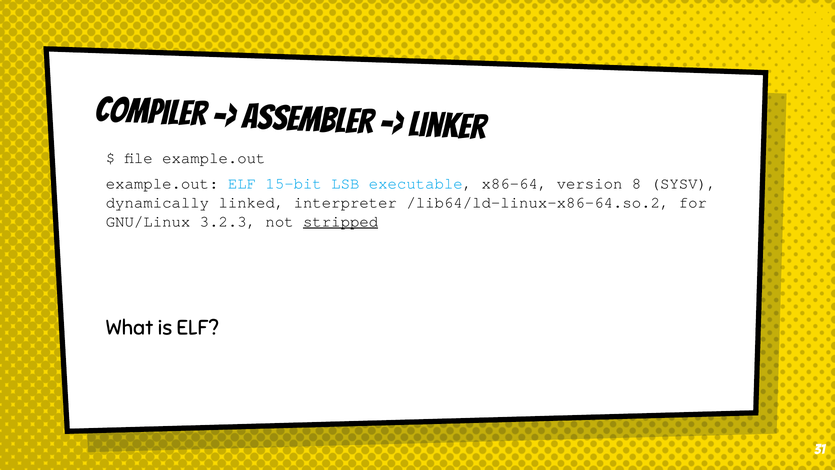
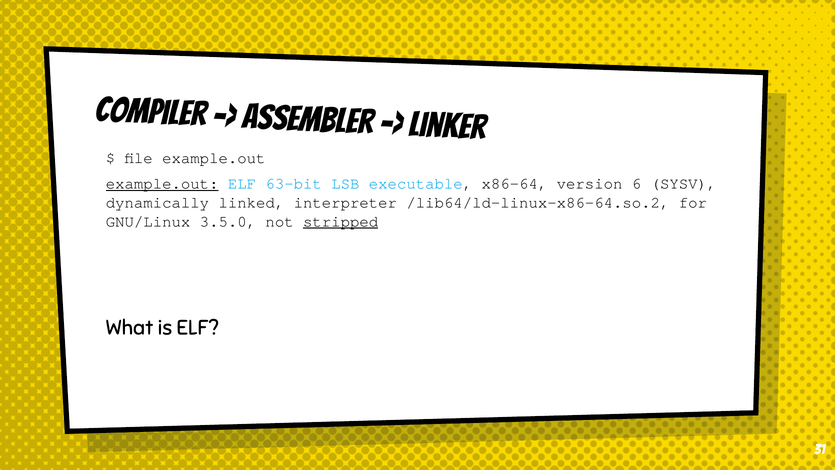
example.out at (162, 184) underline: none -> present
15-bit: 15-bit -> 63-bit
8: 8 -> 6
3.2.3: 3.2.3 -> 3.5.0
